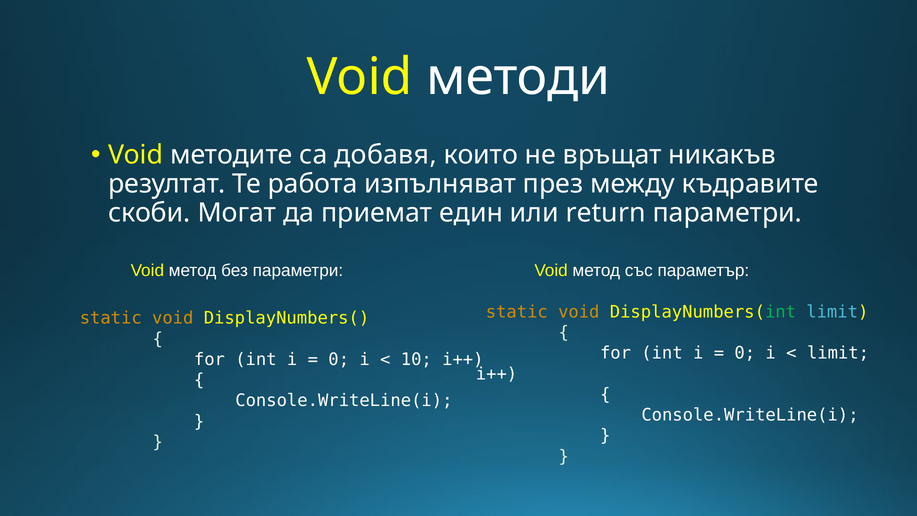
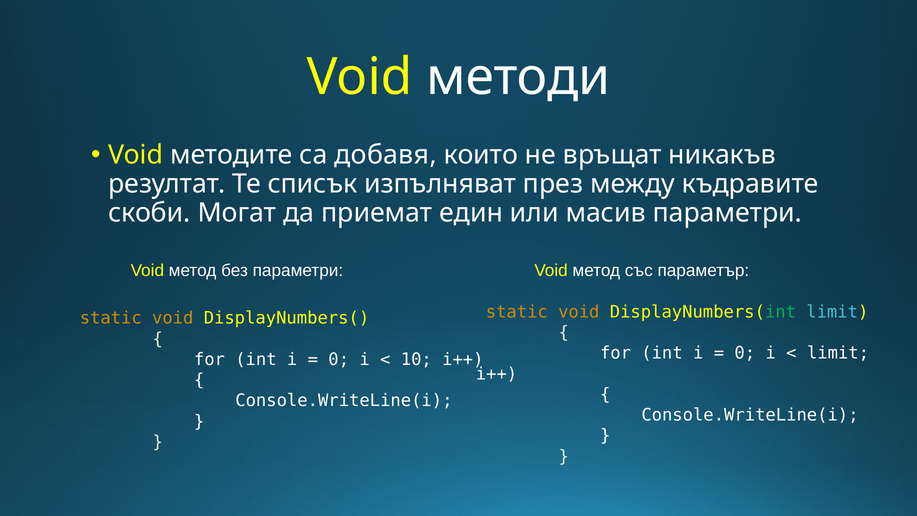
работа: работа -> списък
return: return -> масив
